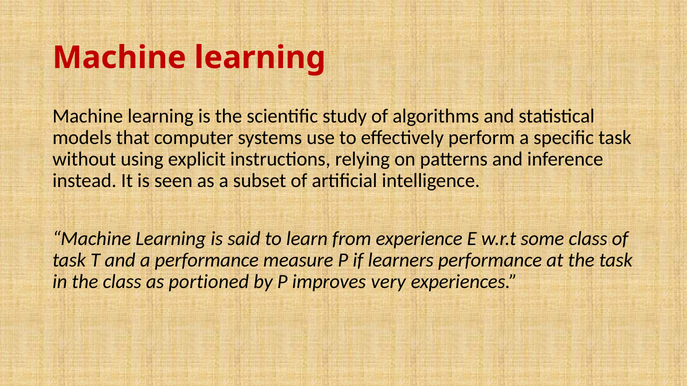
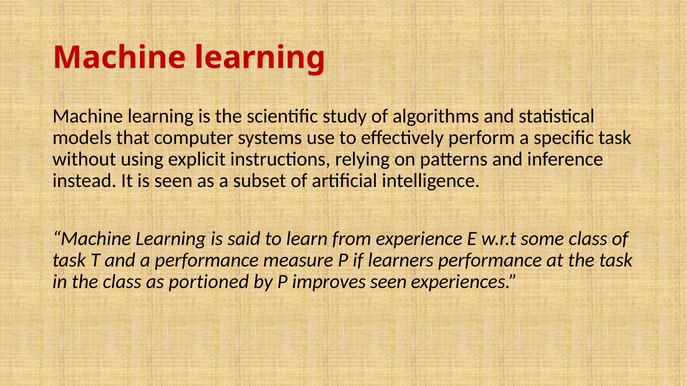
improves very: very -> seen
